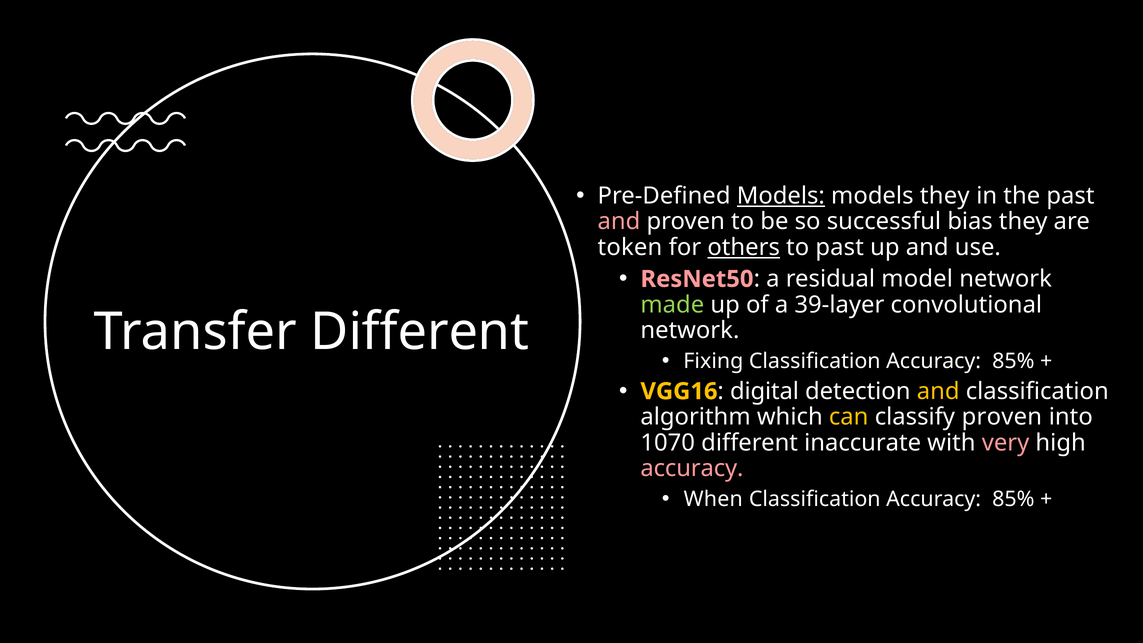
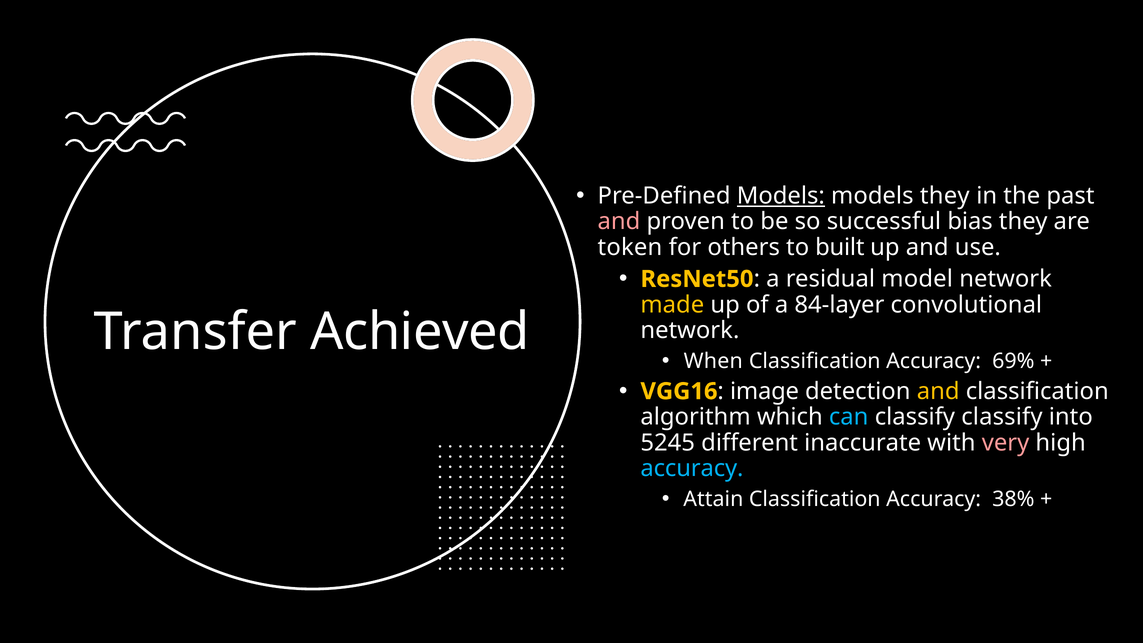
others underline: present -> none
to past: past -> built
ResNet50 colour: pink -> yellow
made colour: light green -> yellow
39-layer: 39-layer -> 84-layer
Transfer Different: Different -> Achieved
Fixing: Fixing -> When
85% at (1013, 361): 85% -> 69%
digital: digital -> image
can colour: yellow -> light blue
classify proven: proven -> classify
1070: 1070 -> 5245
accuracy at (692, 469) colour: pink -> light blue
When: When -> Attain
85% at (1013, 499): 85% -> 38%
